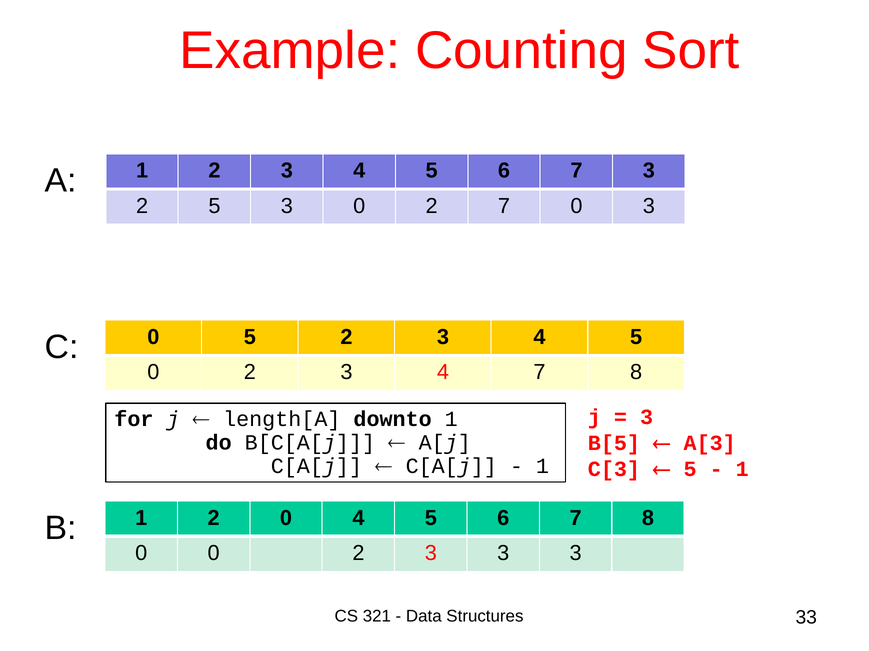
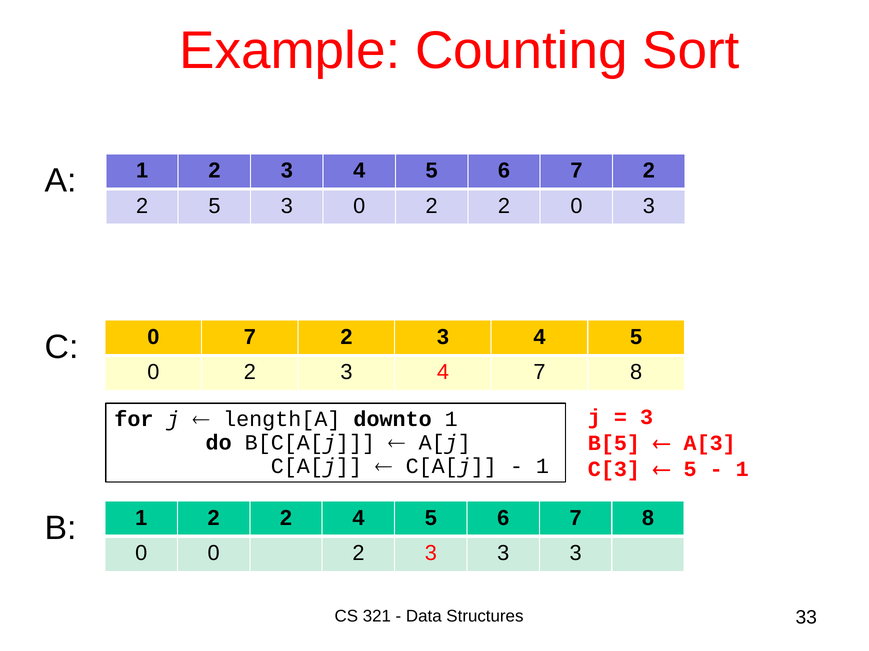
6 7 3: 3 -> 2
0 2 7: 7 -> 2
0 5: 5 -> 7
1 2 0: 0 -> 2
